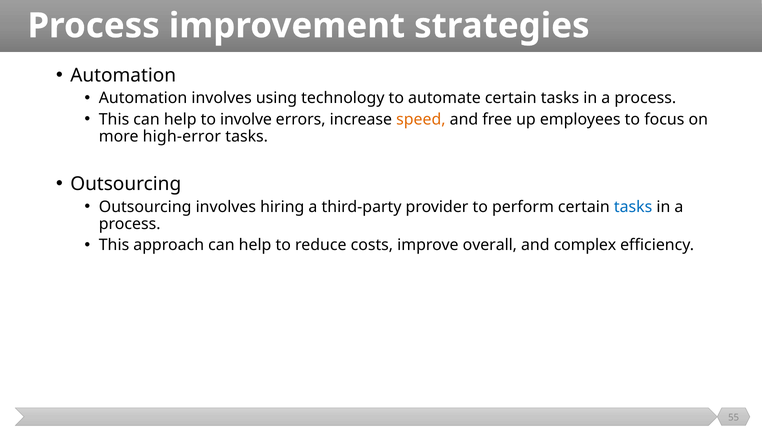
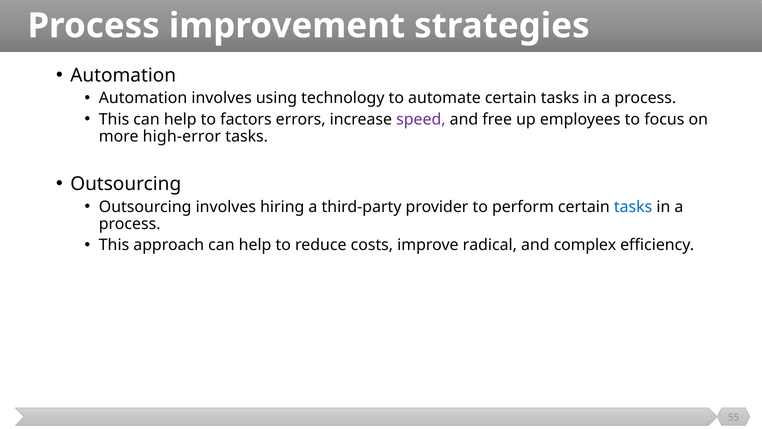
involve: involve -> factors
speed colour: orange -> purple
overall: overall -> radical
